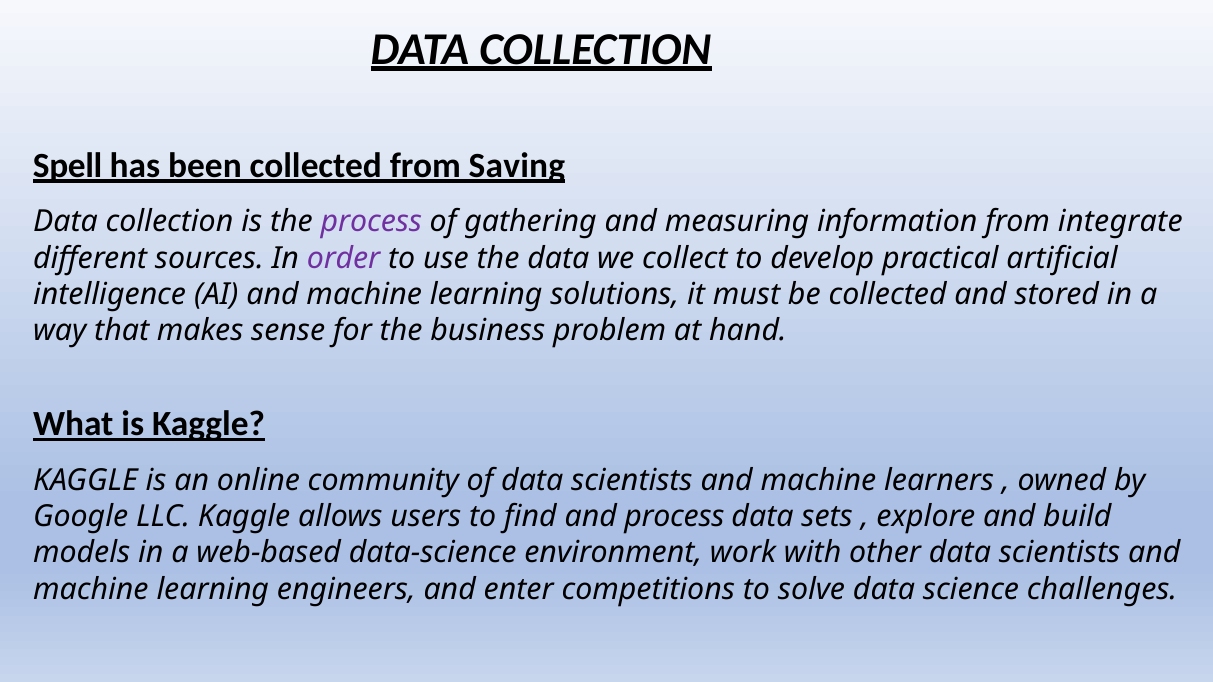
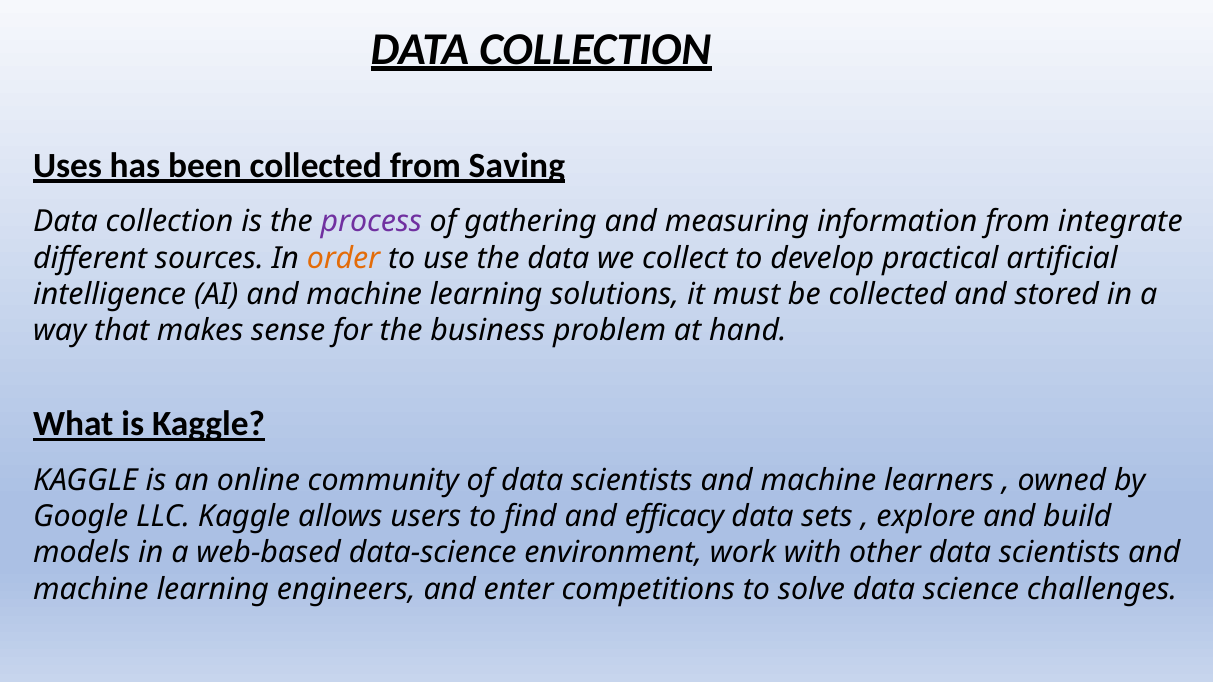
Spell: Spell -> Uses
order colour: purple -> orange
and process: process -> efficacy
